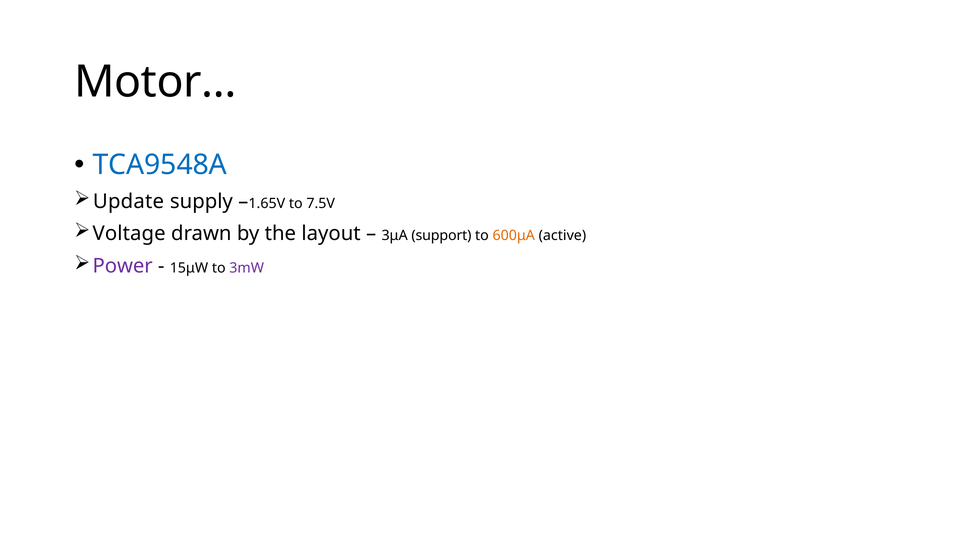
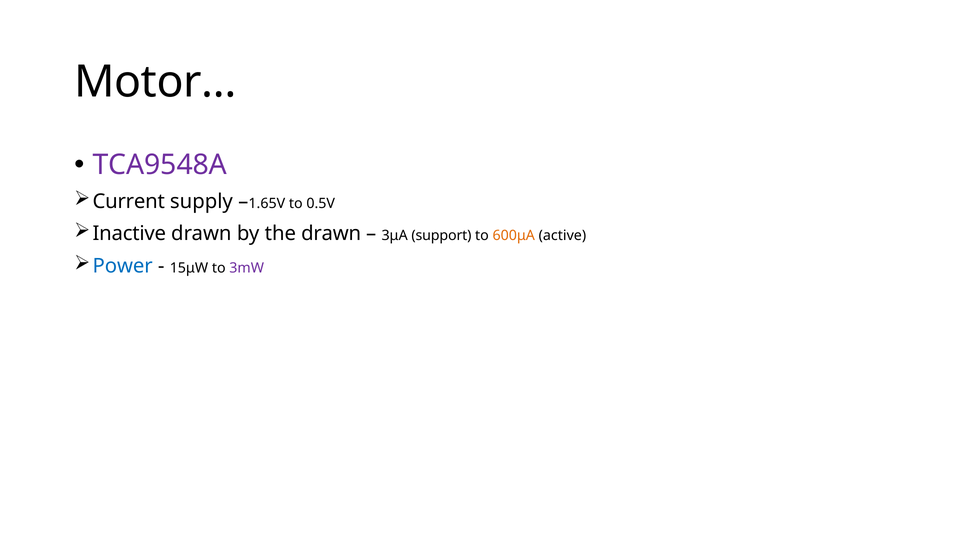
TCA9548A colour: blue -> purple
Update: Update -> Current
7.5V: 7.5V -> 0.5V
Voltage: Voltage -> Inactive
the layout: layout -> drawn
Power colour: purple -> blue
